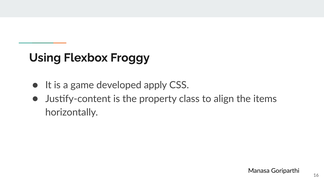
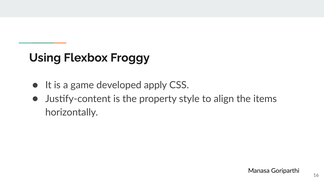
class: class -> style
